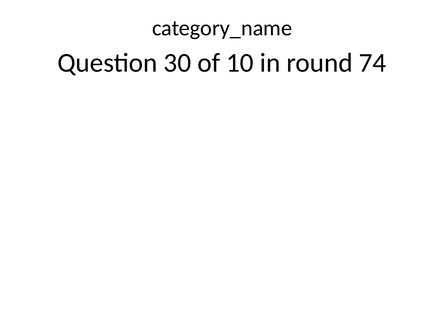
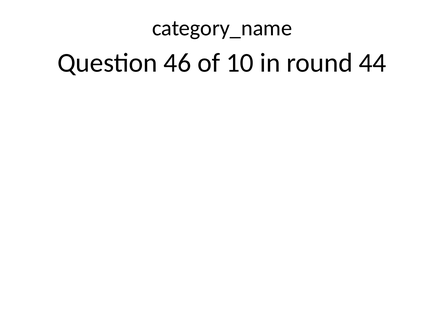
30: 30 -> 46
74: 74 -> 44
